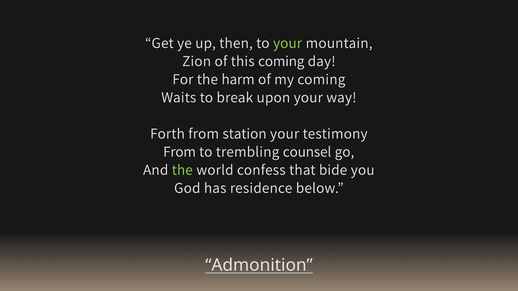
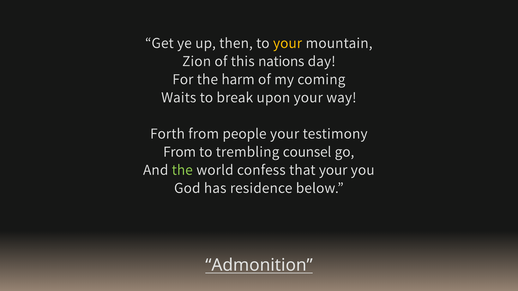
your at (288, 43) colour: light green -> yellow
this coming: coming -> nations
station: station -> people
that bide: bide -> your
